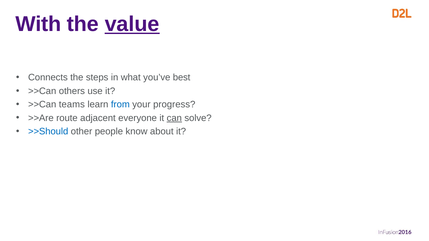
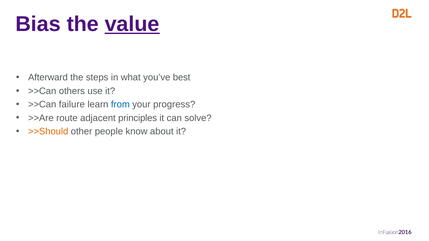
With: With -> Bias
Connects: Connects -> Afterward
teams: teams -> failure
everyone: everyone -> principles
can underline: present -> none
>>Should colour: blue -> orange
